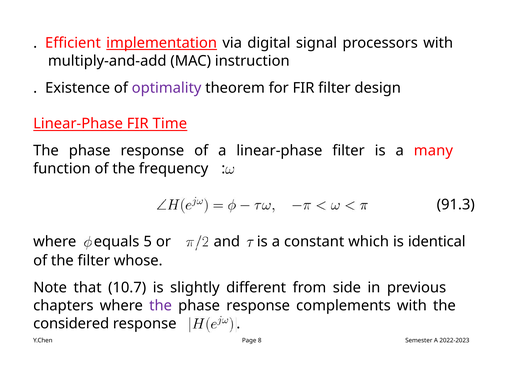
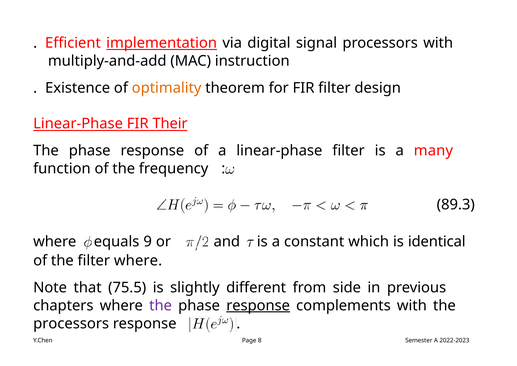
optimality colour: purple -> orange
Time: Time -> Their
91.3: 91.3 -> 89.3
5: 5 -> 9
filter whose: whose -> where
10.7: 10.7 -> 75.5
response at (258, 305) underline: none -> present
considered at (71, 323): considered -> processors
